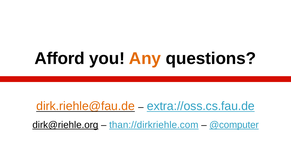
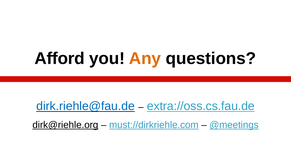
dirk.riehle@fau.de colour: orange -> blue
than://dirkriehle.com: than://dirkriehle.com -> must://dirkriehle.com
@computer: @computer -> @meetings
